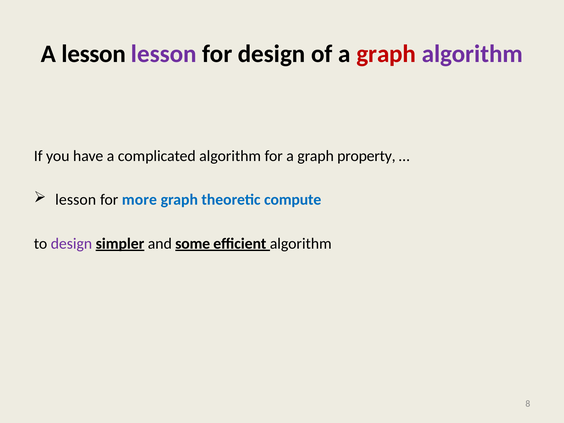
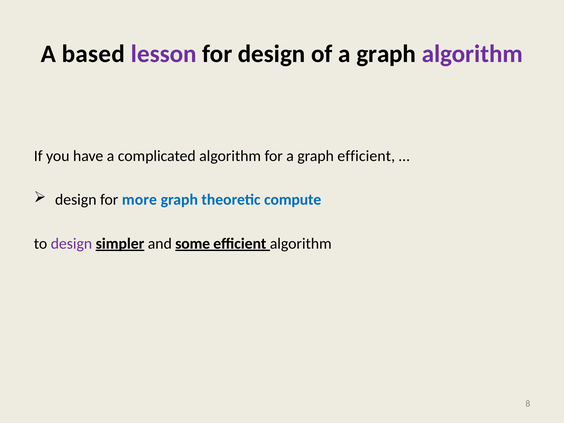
A lesson: lesson -> based
graph at (386, 54) colour: red -> black
graph property: property -> efficient
lesson at (76, 200): lesson -> design
